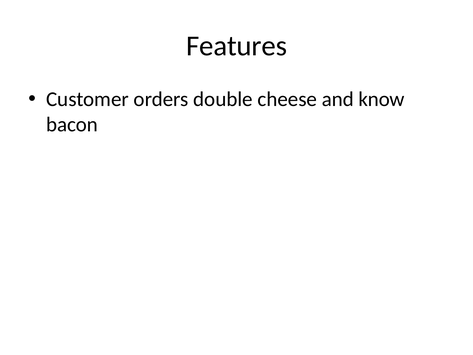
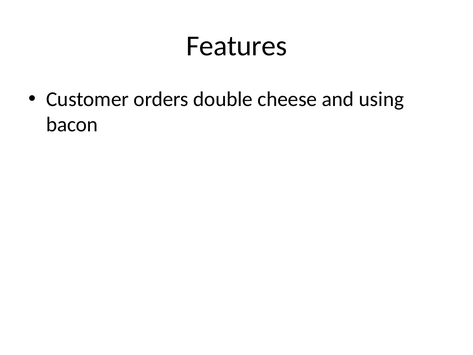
know: know -> using
